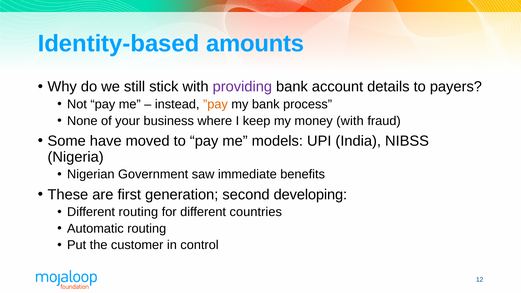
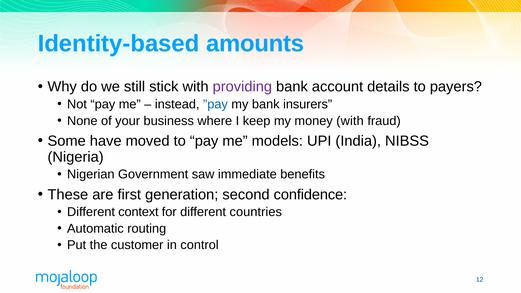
”pay colour: orange -> blue
process: process -> insurers
developing: developing -> confidence
Different routing: routing -> context
